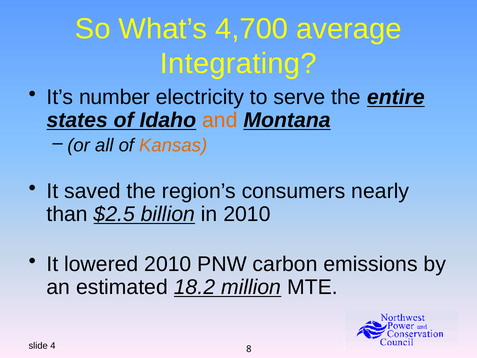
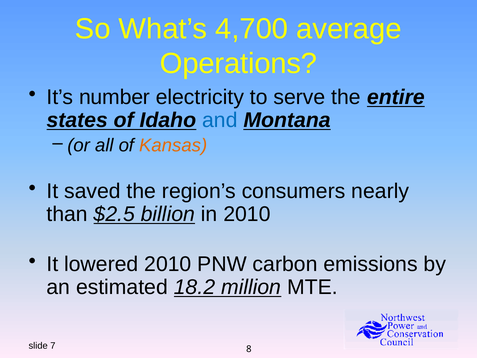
Integrating: Integrating -> Operations
and colour: orange -> blue
4: 4 -> 7
